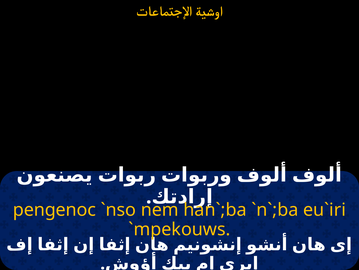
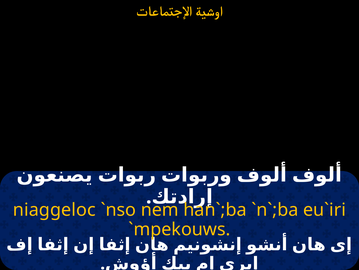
pengenoc: pengenoc -> niaggeloc
